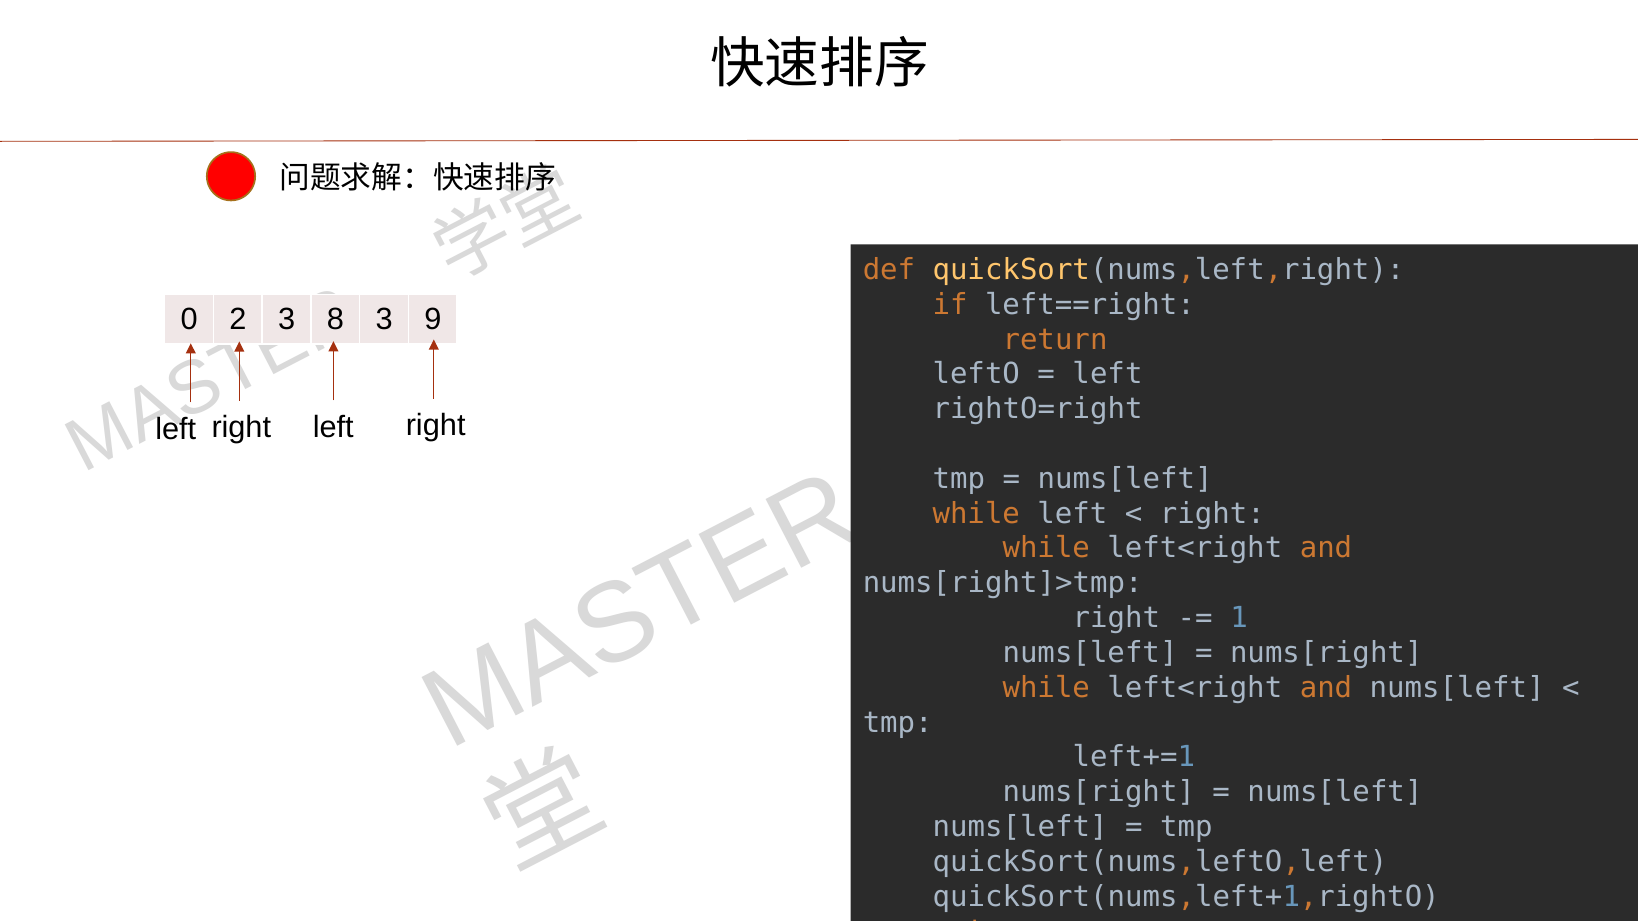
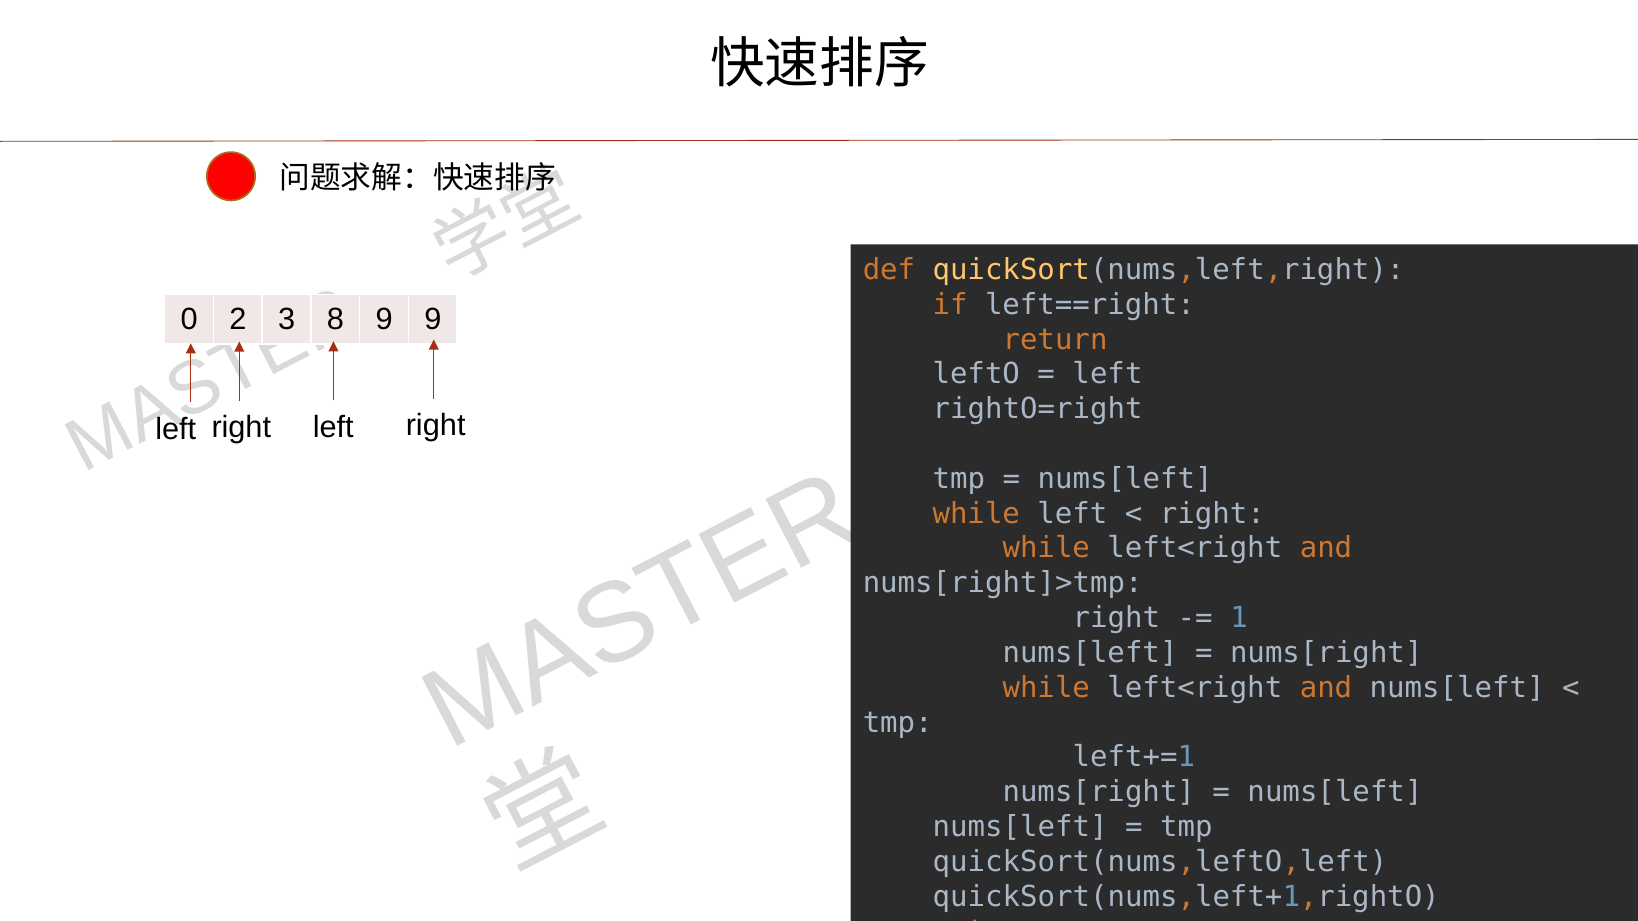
3 at (384, 320): 3 -> 9
